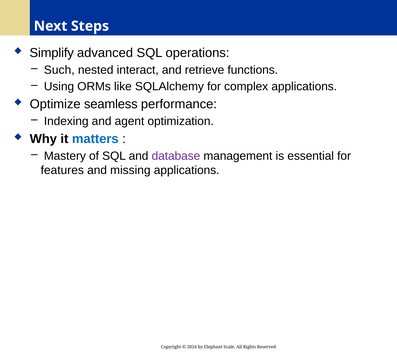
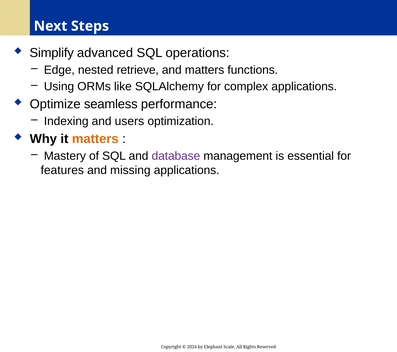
Such: Such -> Edge
interact: interact -> retrieve
and retrieve: retrieve -> matters
agent: agent -> users
matters at (95, 139) colour: blue -> orange
